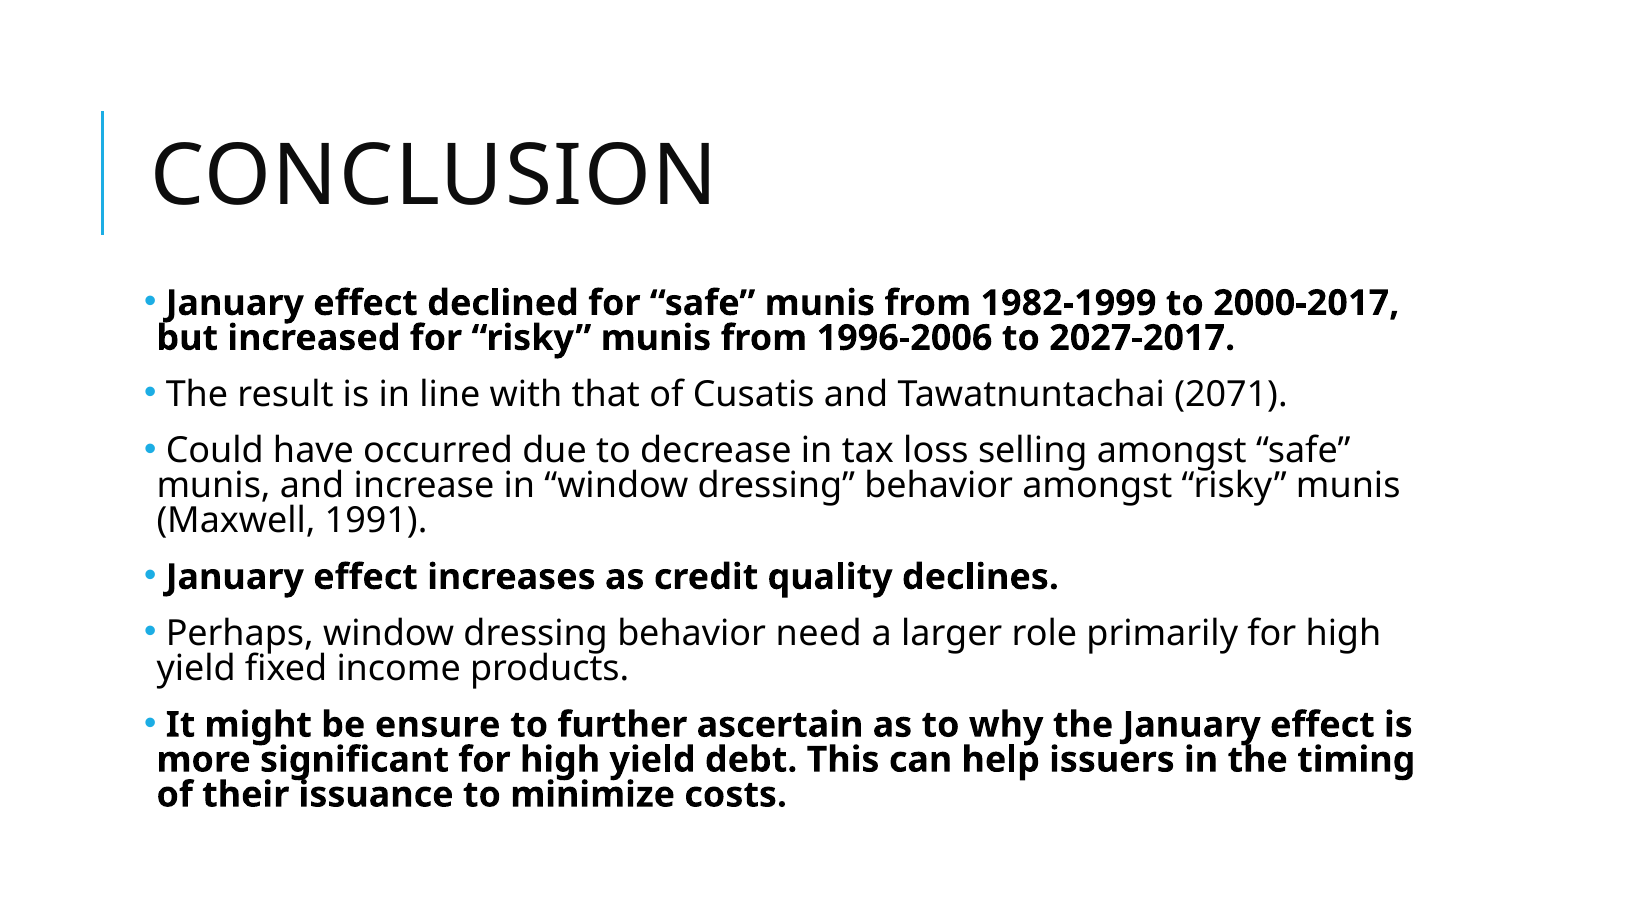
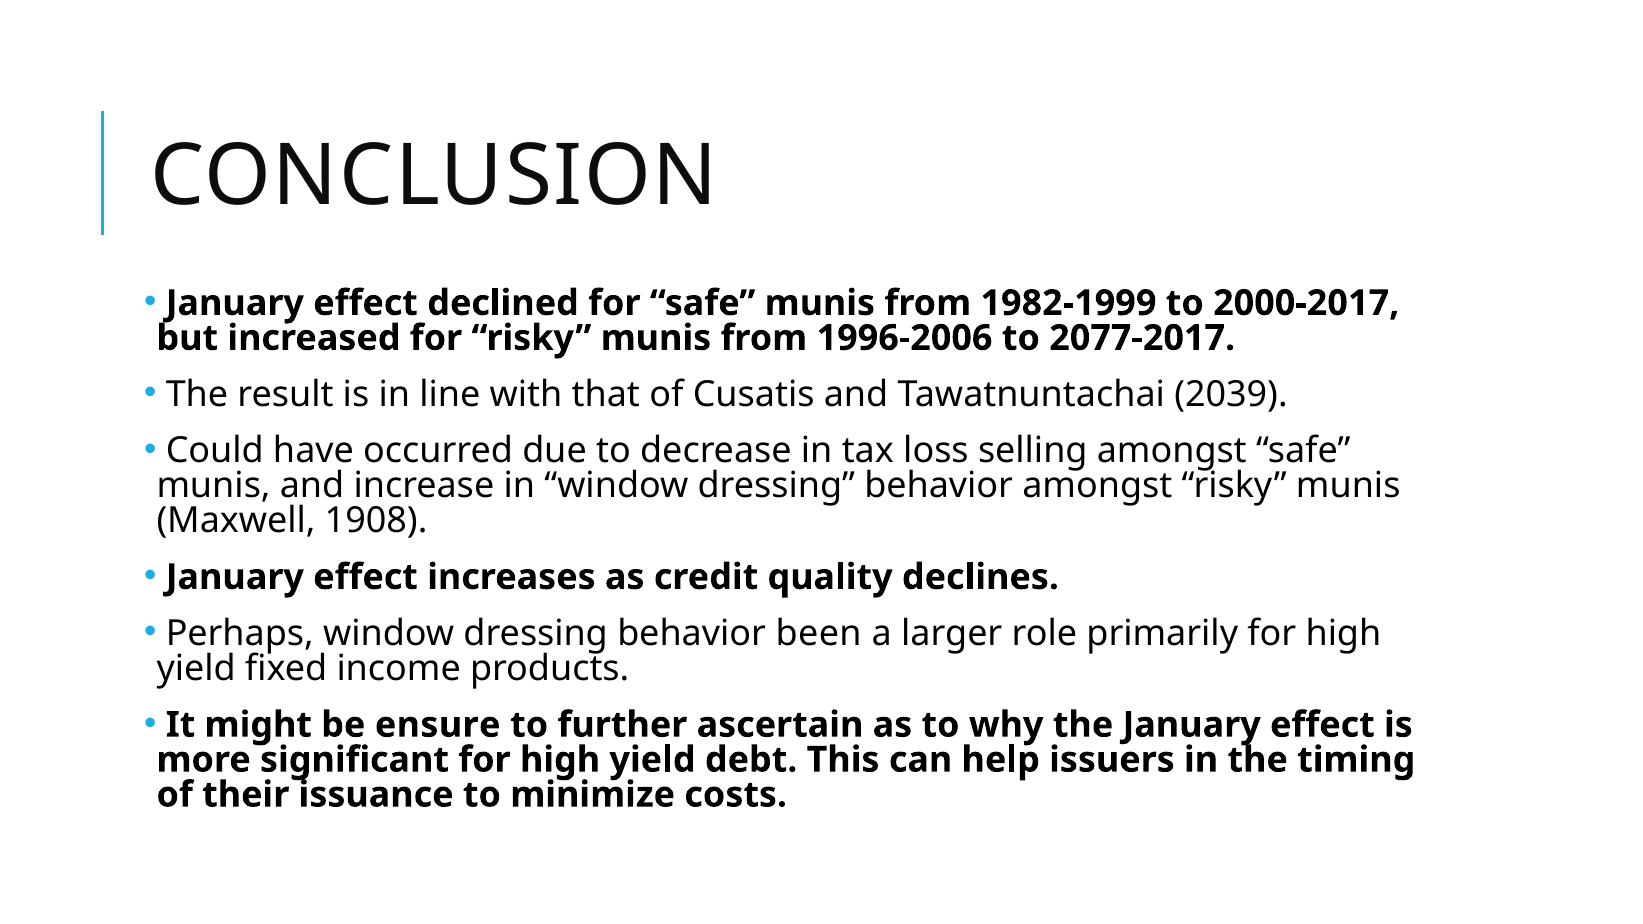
2027-2017: 2027-2017 -> 2077-2017
2071: 2071 -> 2039
1991: 1991 -> 1908
need: need -> been
